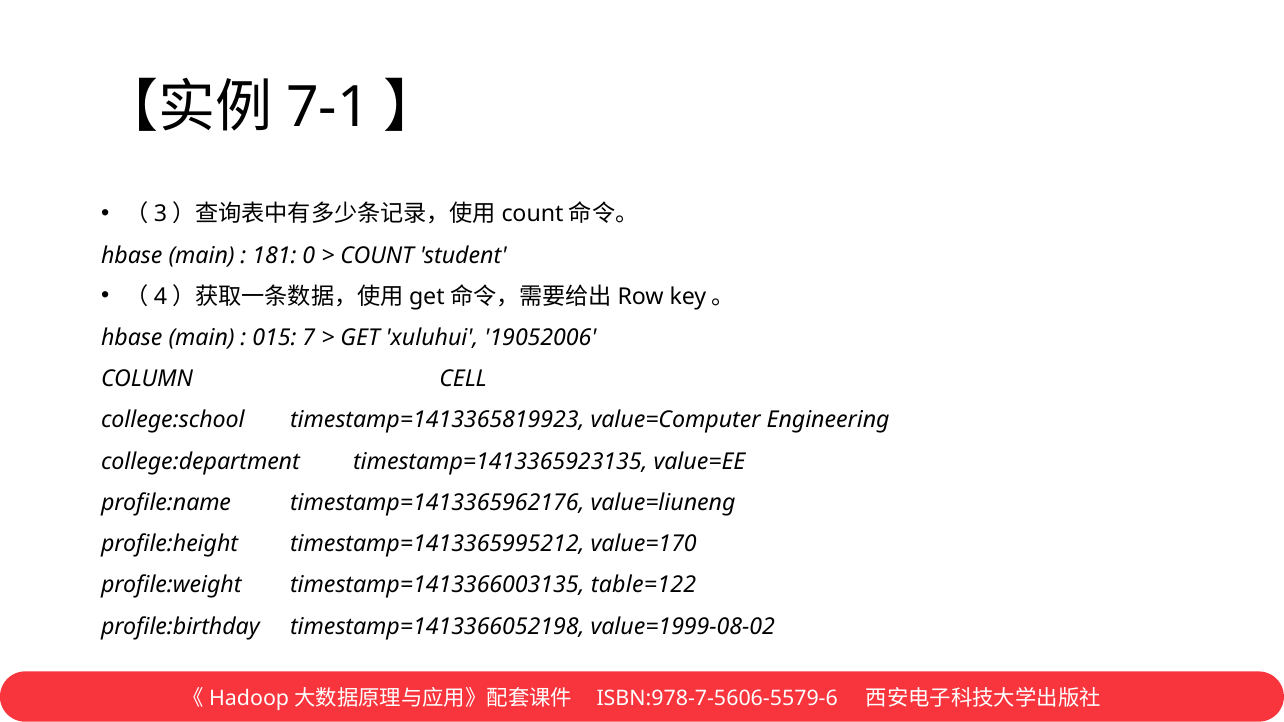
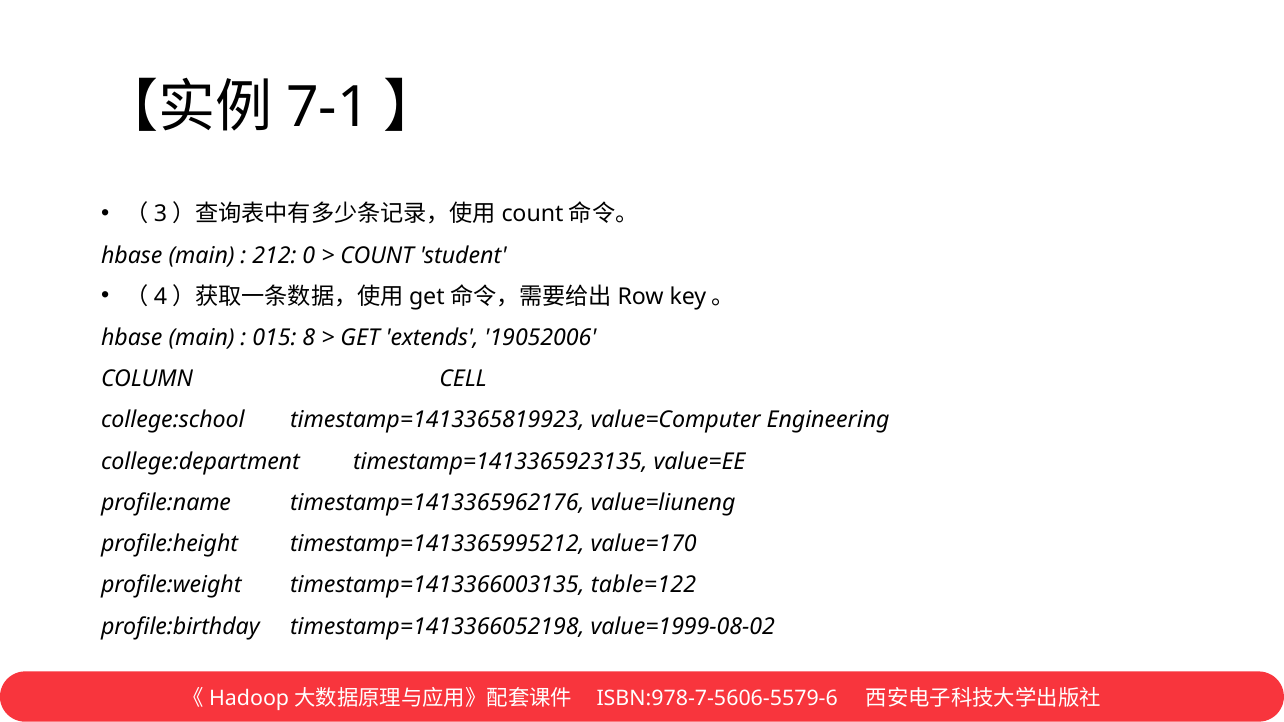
181: 181 -> 212
7: 7 -> 8
xuluhui: xuluhui -> extends
